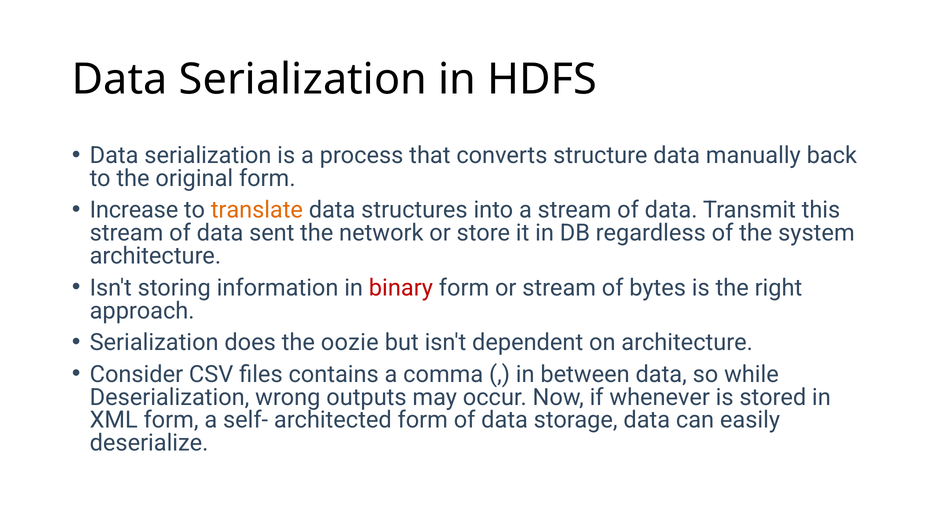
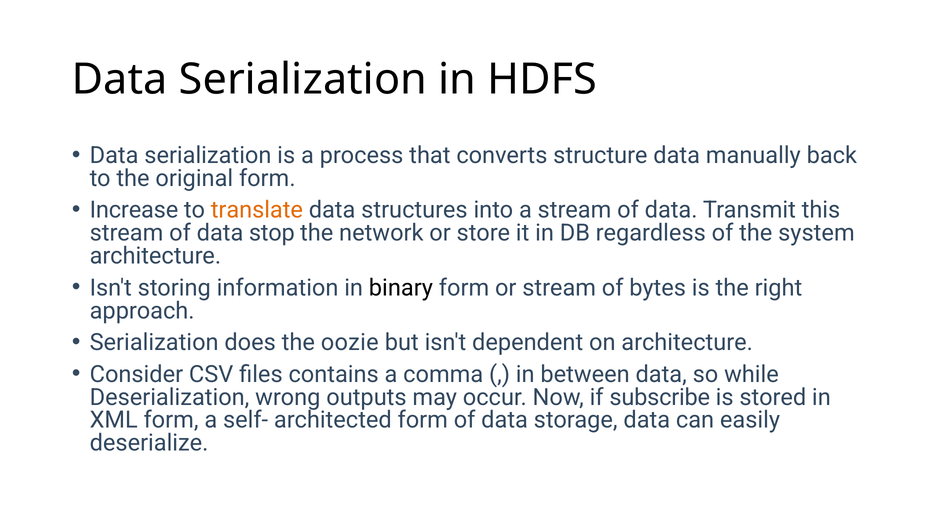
sent: sent -> stop
binary colour: red -> black
whenever: whenever -> subscribe
